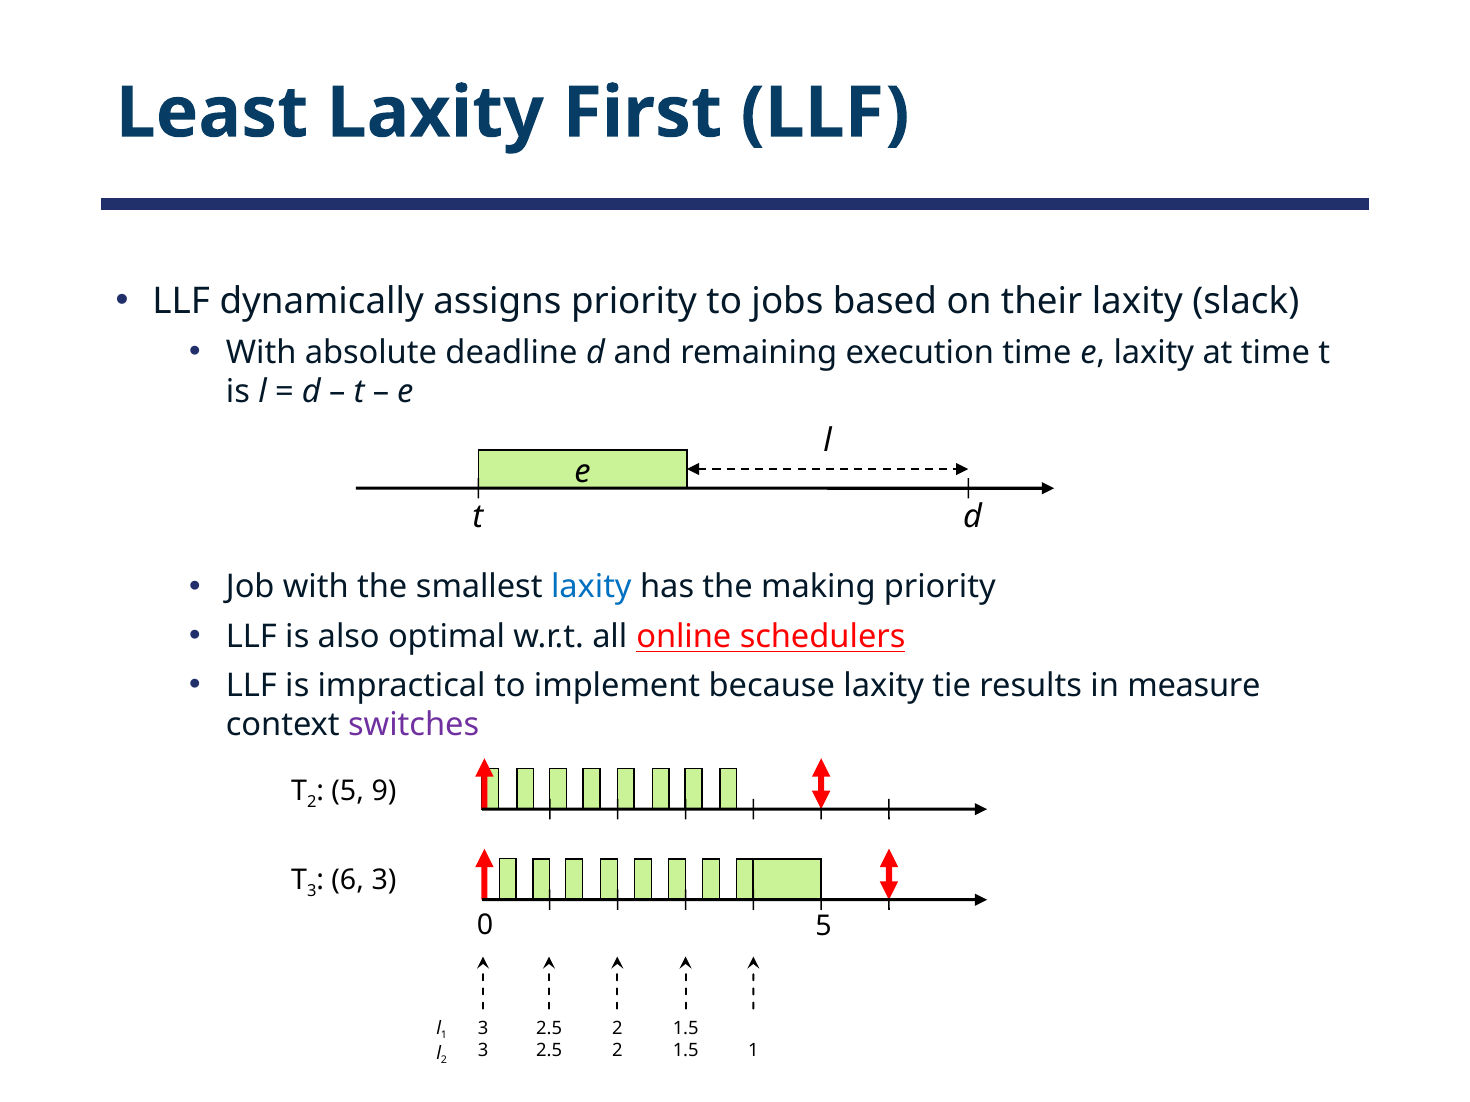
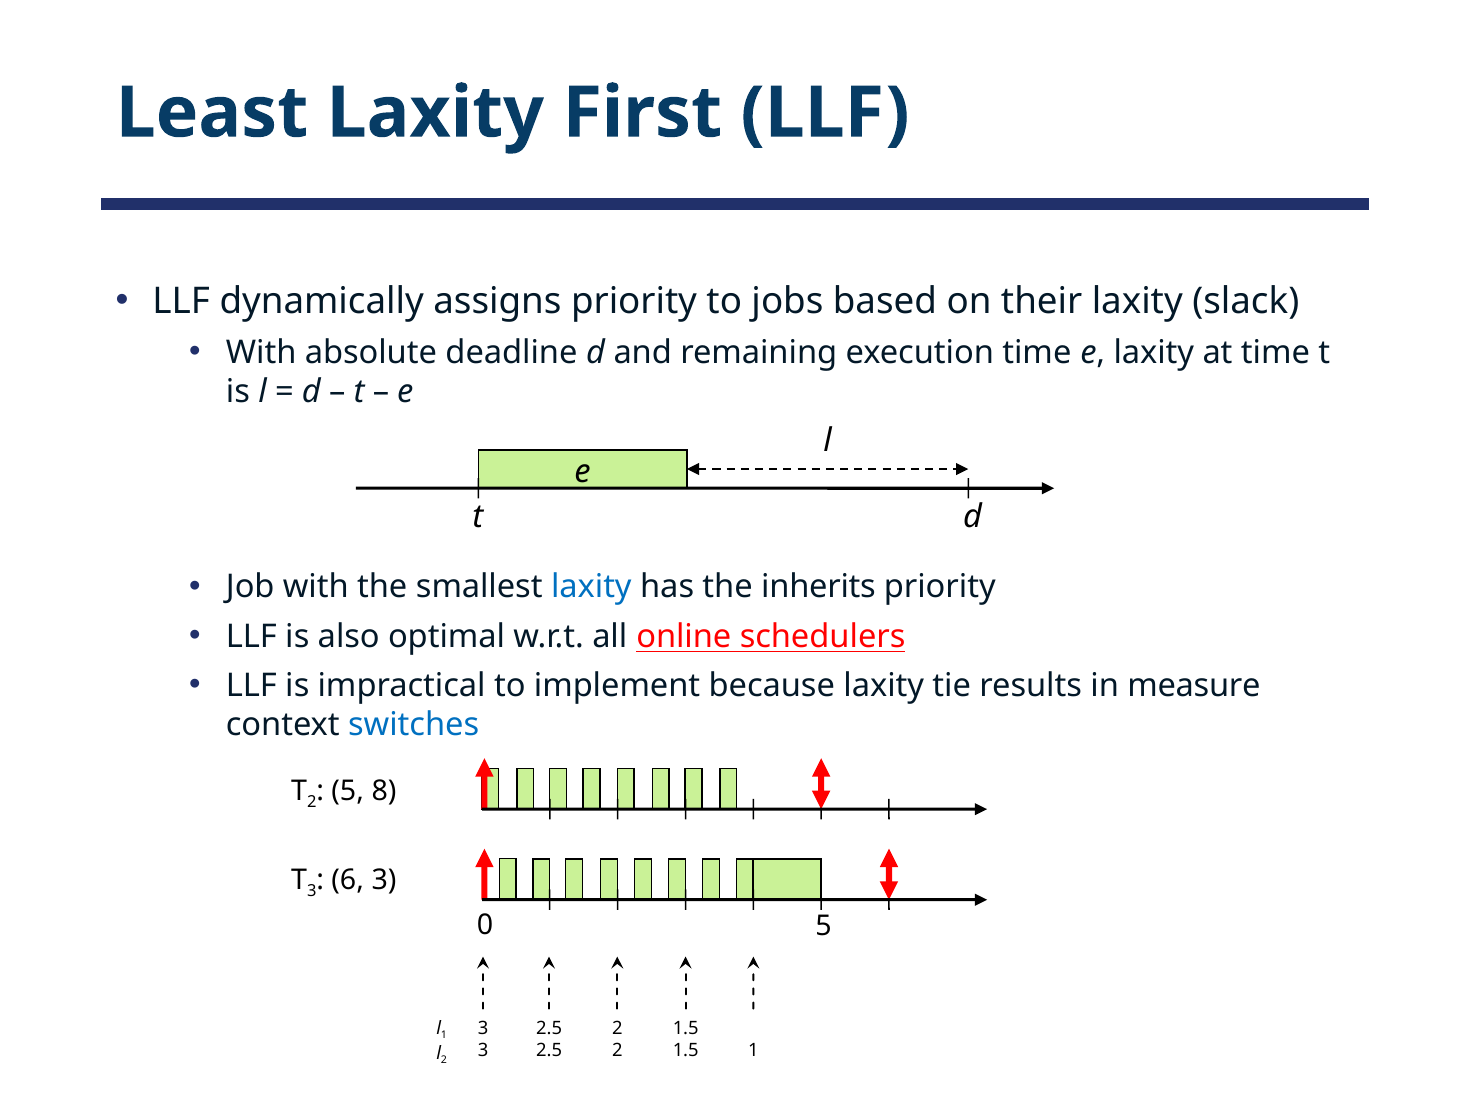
making: making -> inherits
switches colour: purple -> blue
9: 9 -> 8
